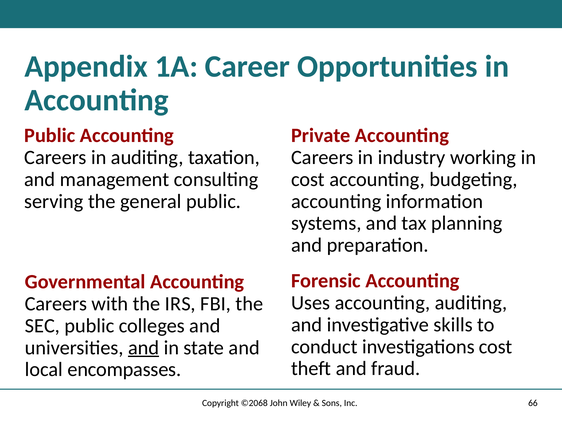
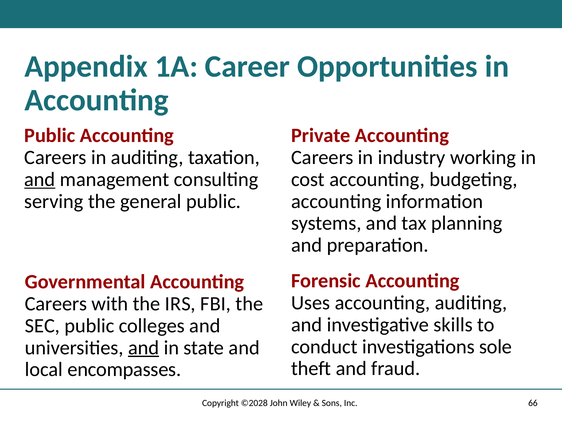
and at (40, 179) underline: none -> present
investigations cost: cost -> sole
©2068: ©2068 -> ©2028
